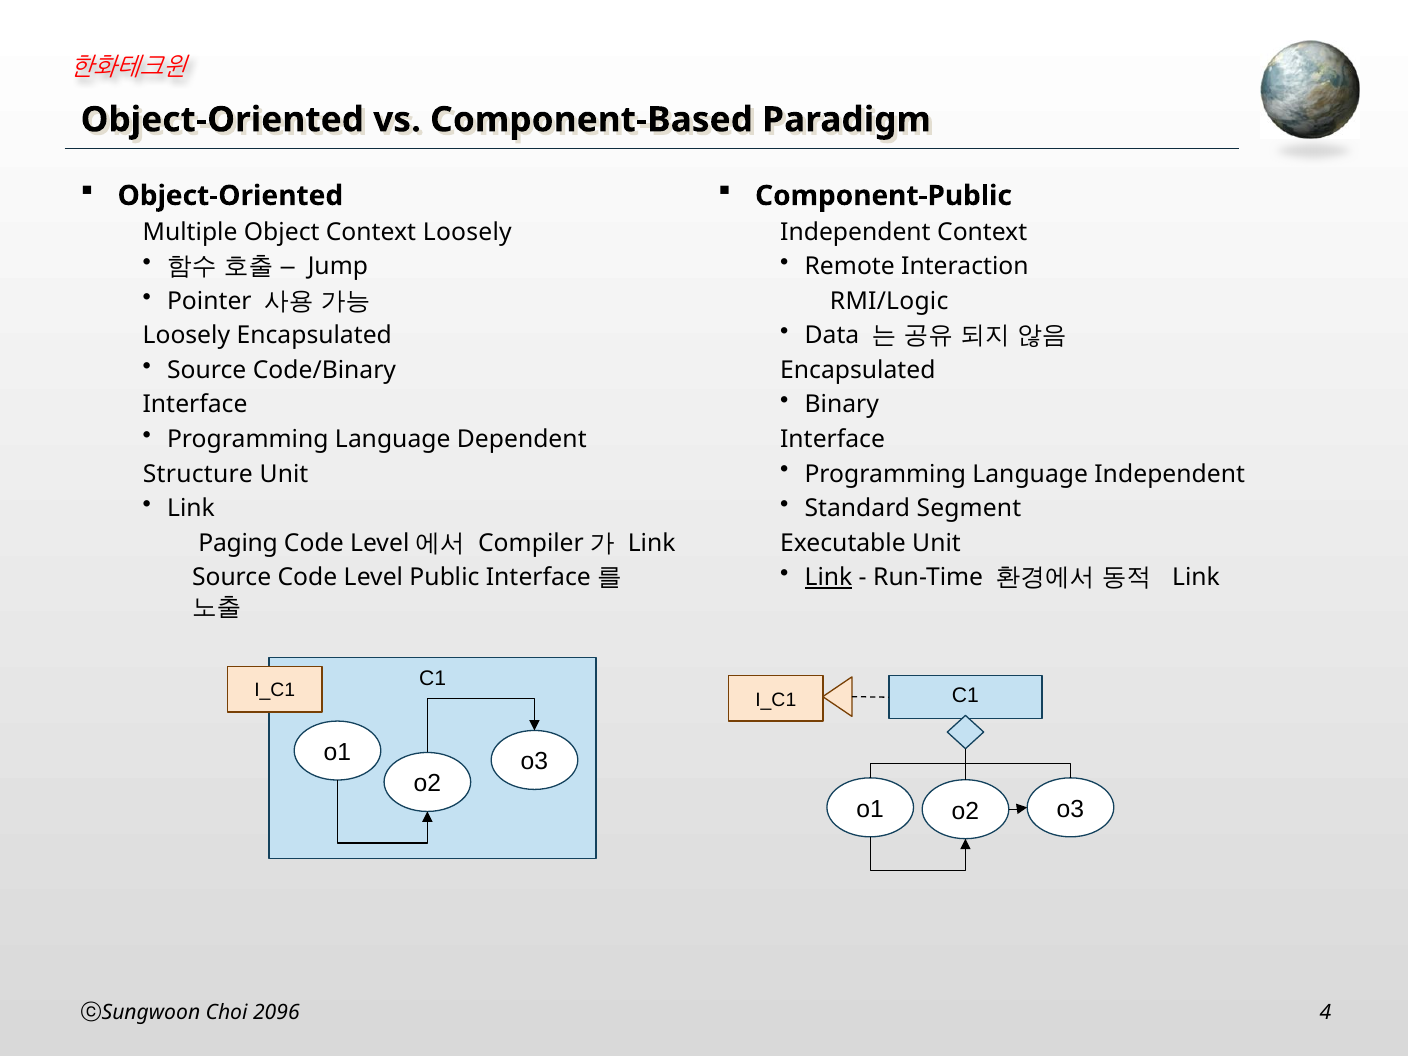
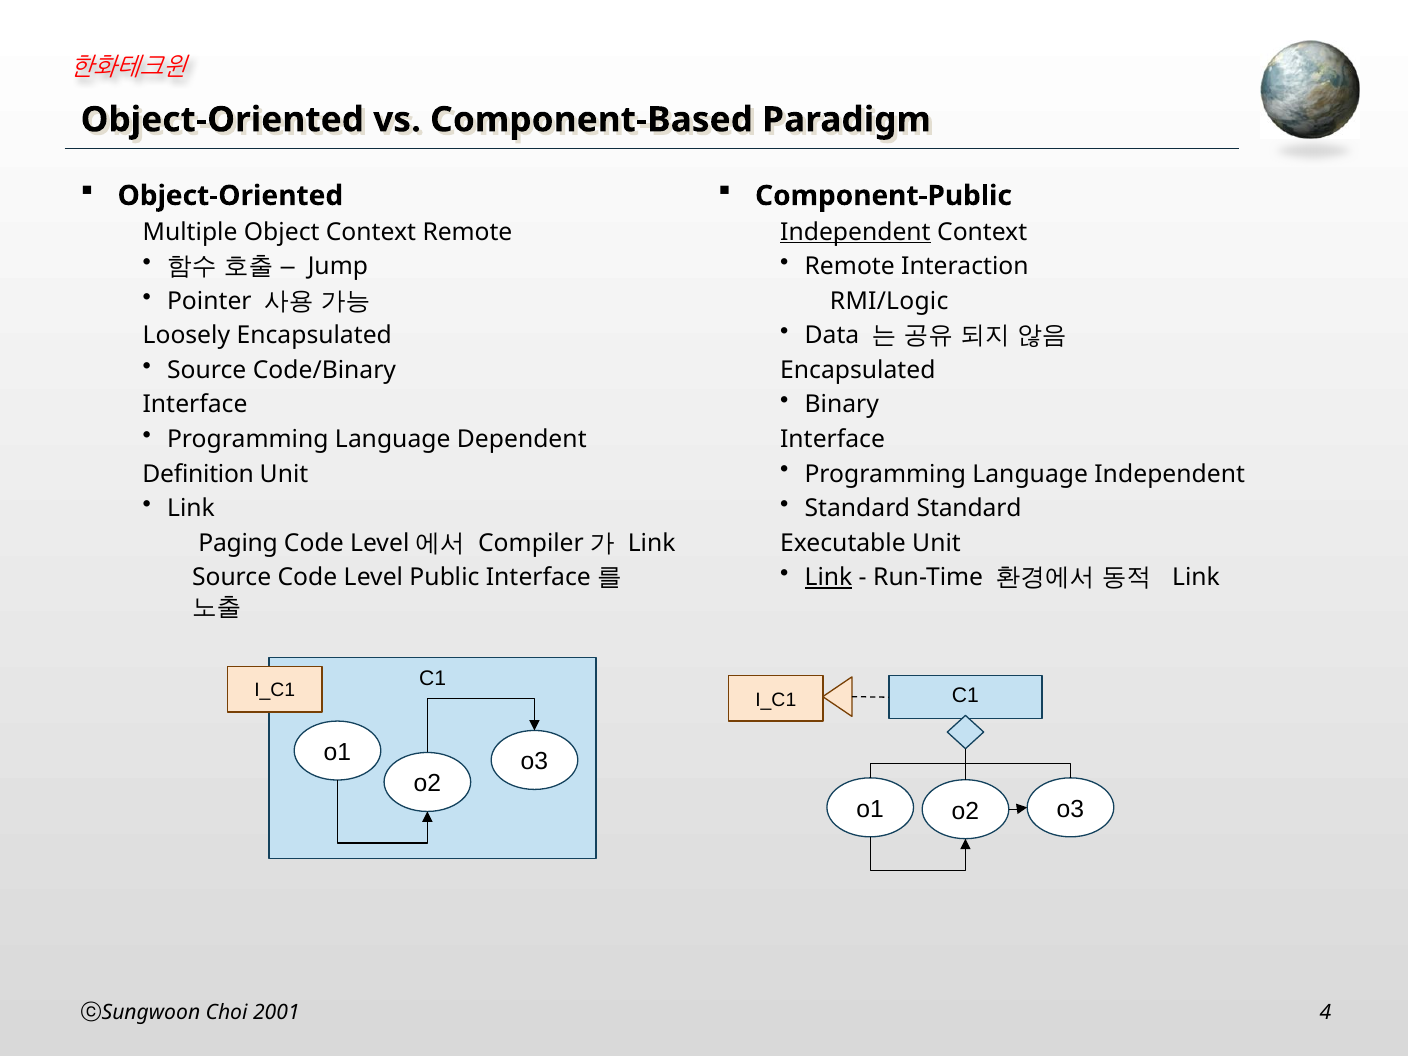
Context Loosely: Loosely -> Remote
Independent at (855, 232) underline: none -> present
Structure: Structure -> Definition
Standard Segment: Segment -> Standard
2096: 2096 -> 2001
